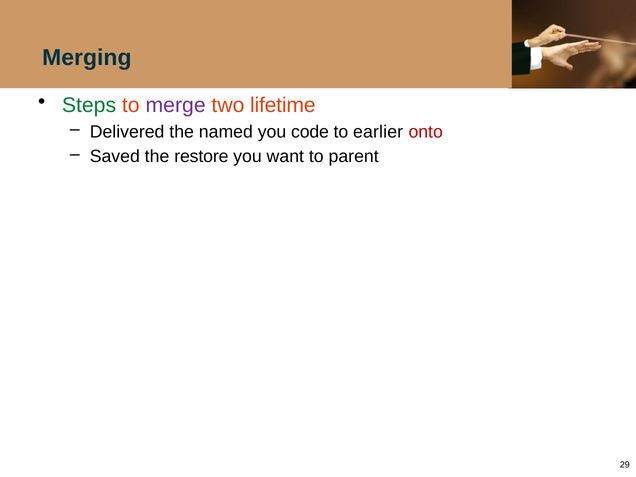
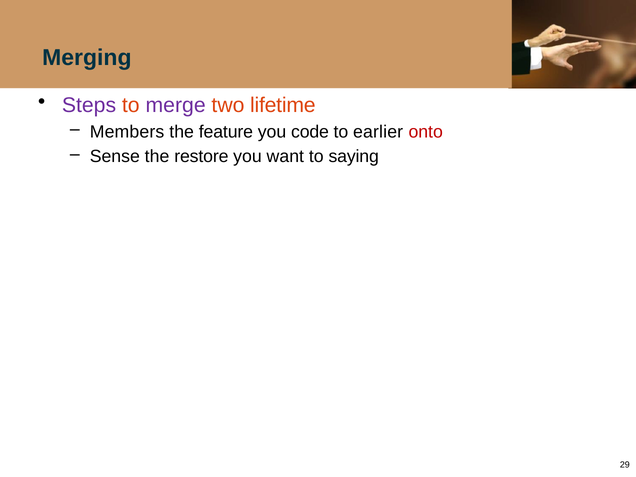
Steps colour: green -> purple
Delivered: Delivered -> Members
named: named -> feature
Saved: Saved -> Sense
parent: parent -> saying
